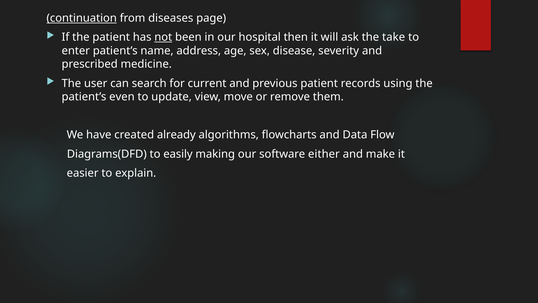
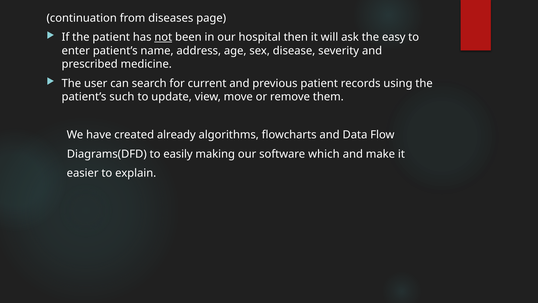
continuation underline: present -> none
take: take -> easy
even: even -> such
either: either -> which
